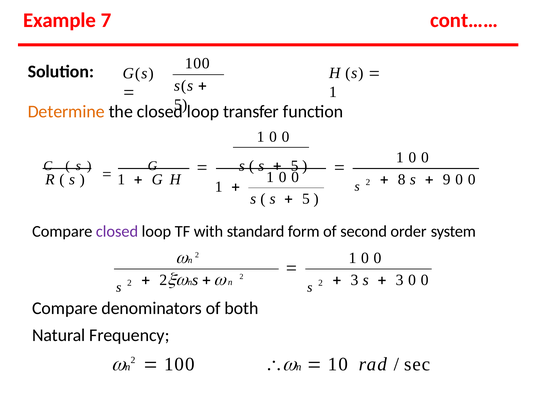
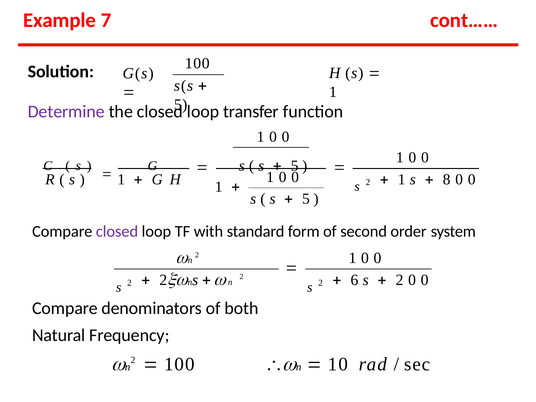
Determine colour: orange -> purple
8 at (402, 179): 8 -> 1
9: 9 -> 8
3 at (354, 280): 3 -> 6
3 at (400, 280): 3 -> 2
